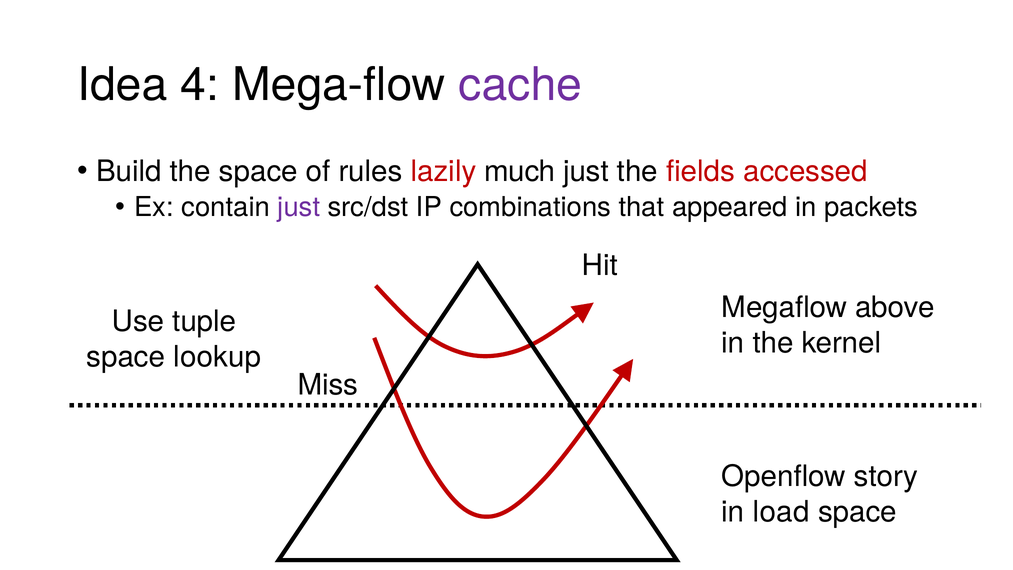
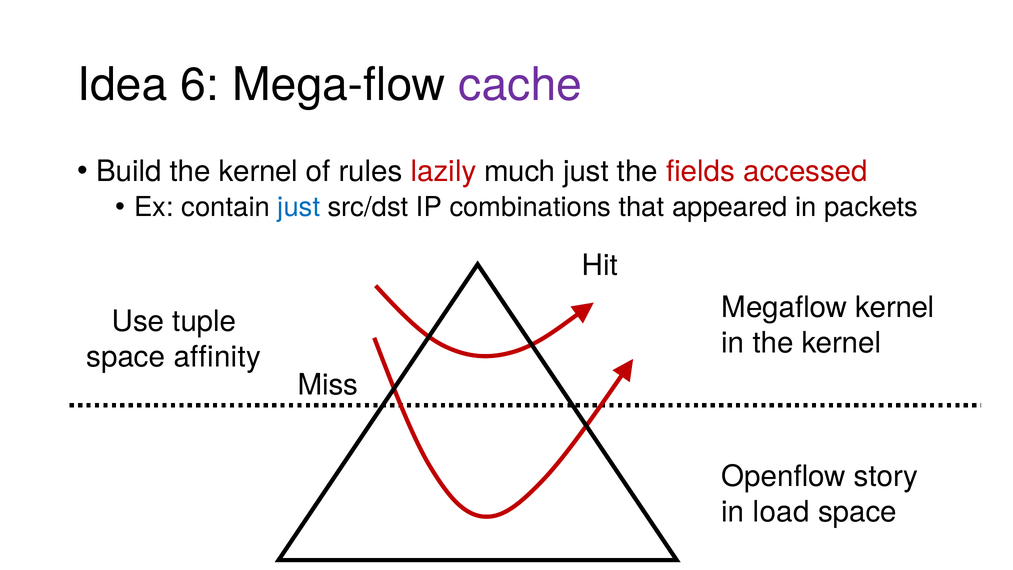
4: 4 -> 6
Build the space: space -> kernel
just at (299, 207) colour: purple -> blue
Megaflow above: above -> kernel
lookup: lookup -> affinity
